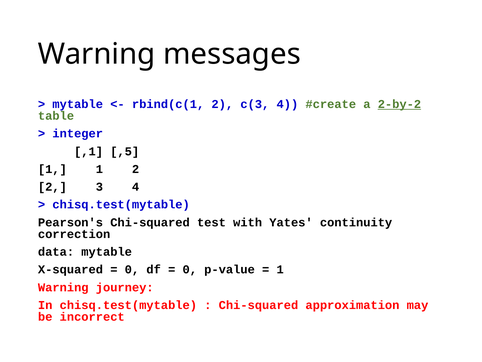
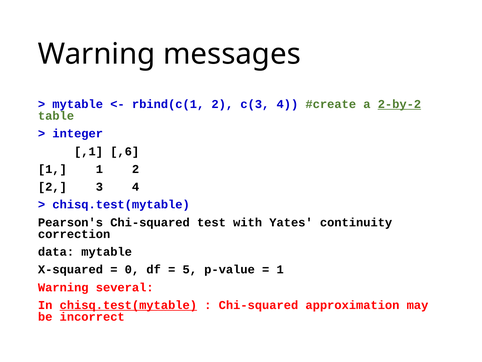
,5: ,5 -> ,6
0 at (190, 269): 0 -> 5
journey: journey -> several
chisq.test(mytable at (128, 305) underline: none -> present
